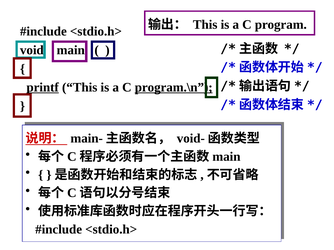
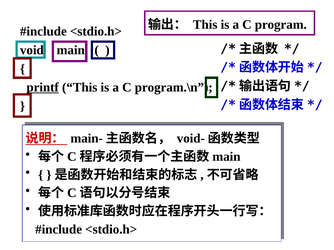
program.\n underline: present -> none
